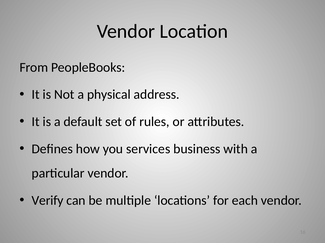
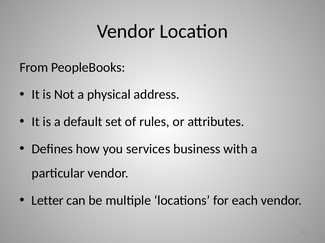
Verify: Verify -> Letter
